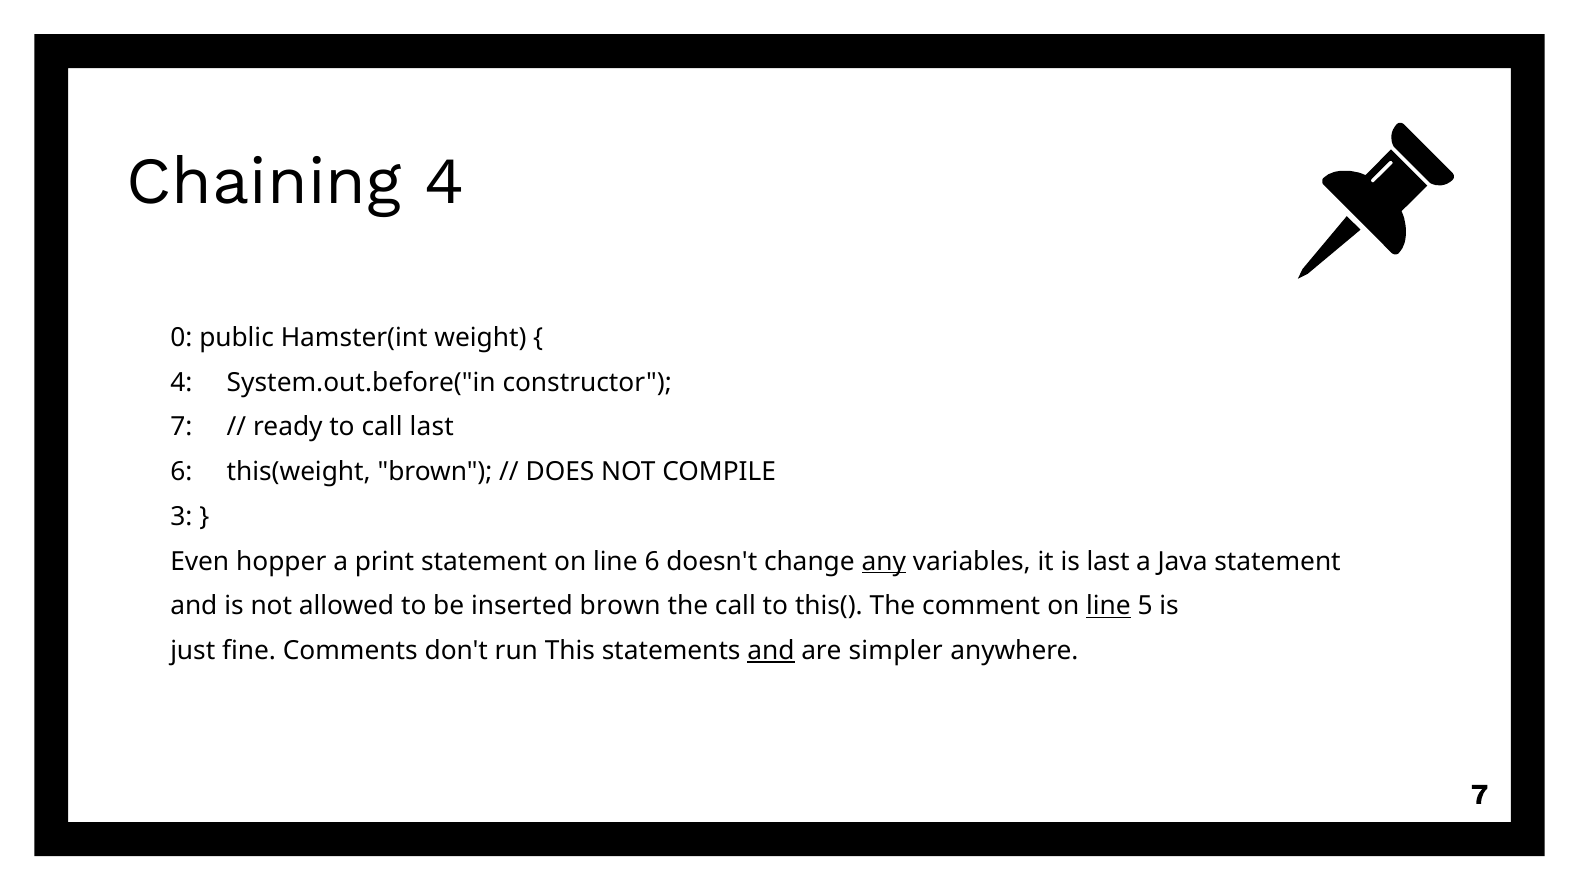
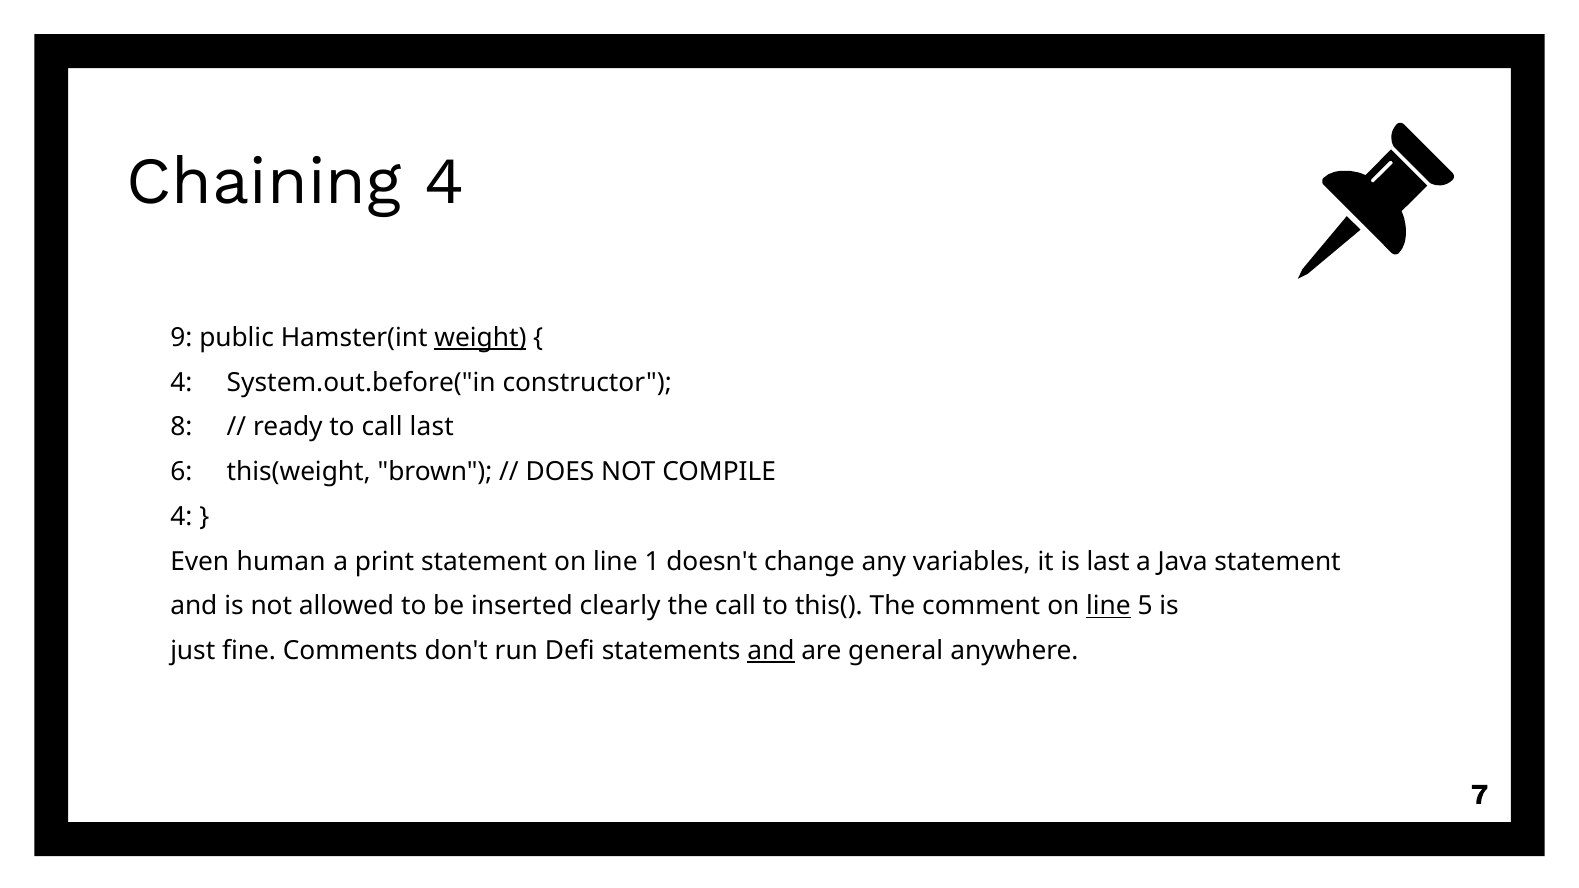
0: 0 -> 9
weight underline: none -> present
7 at (181, 427): 7 -> 8
3 at (181, 517): 3 -> 4
hopper: hopper -> human
line 6: 6 -> 1
any underline: present -> none
inserted brown: brown -> clearly
This: This -> Defi
simpler: simpler -> general
